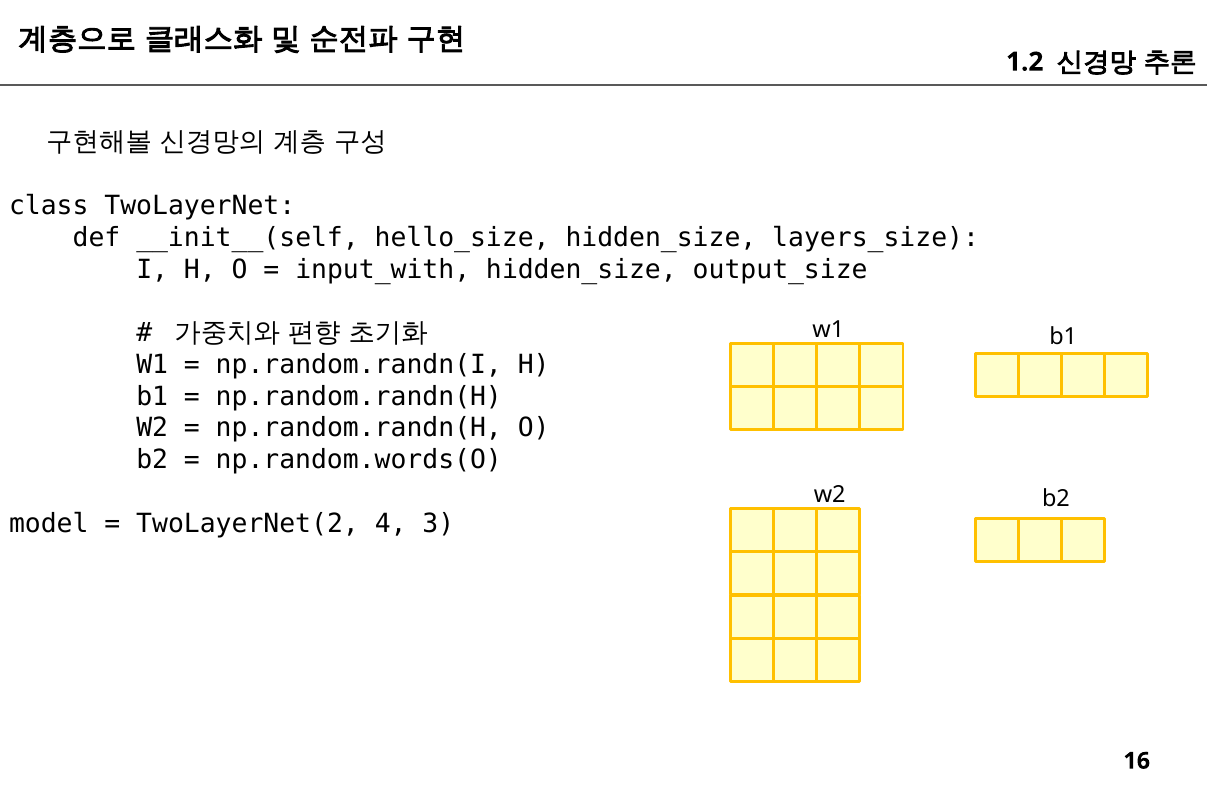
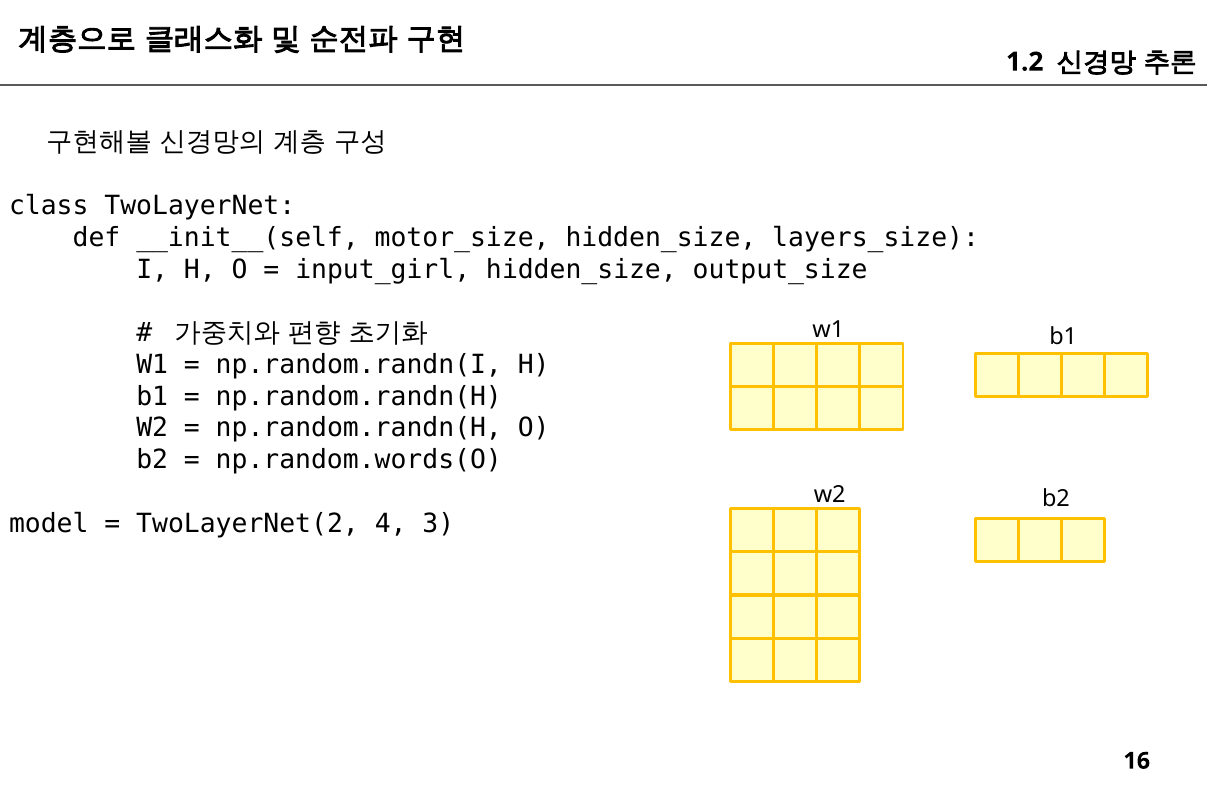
hello_size: hello_size -> motor_size
input_with: input_with -> input_girl
